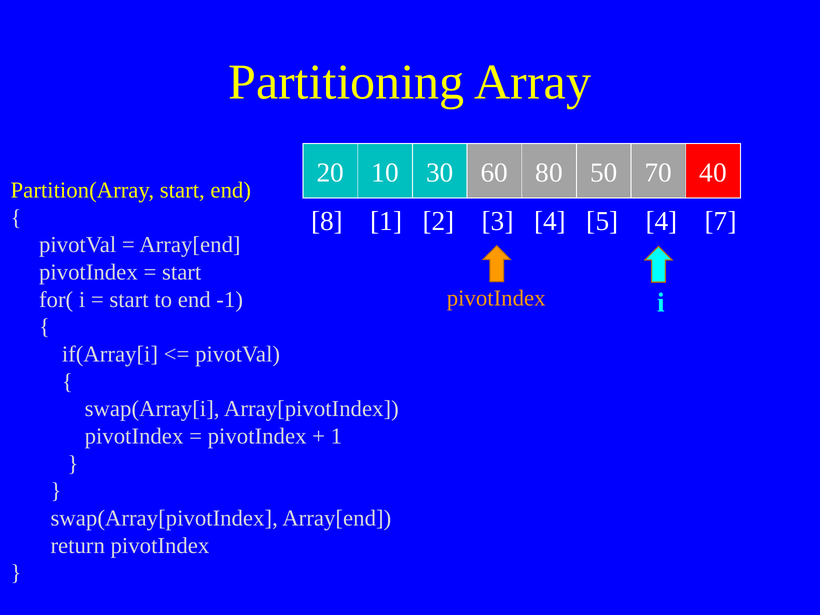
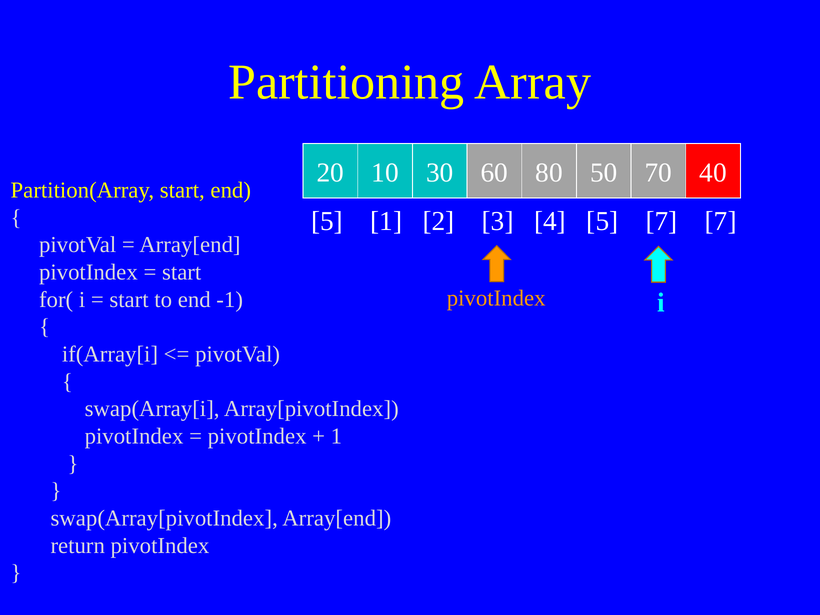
8 at (327, 221): 8 -> 5
5 4: 4 -> 7
